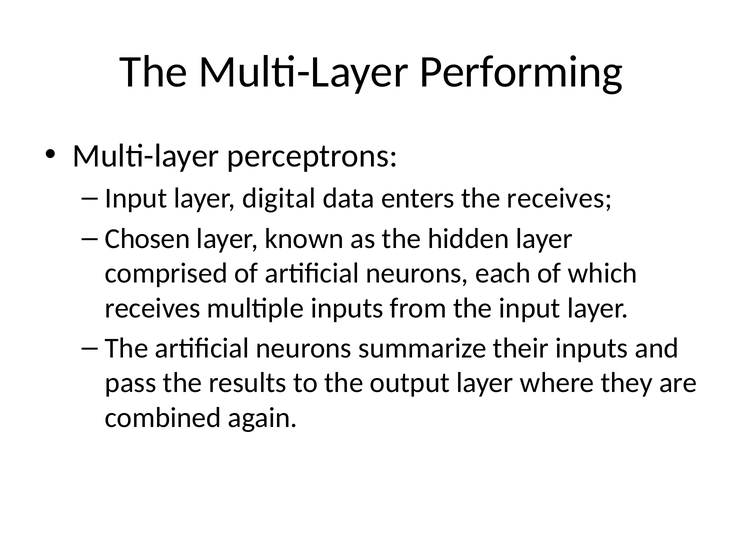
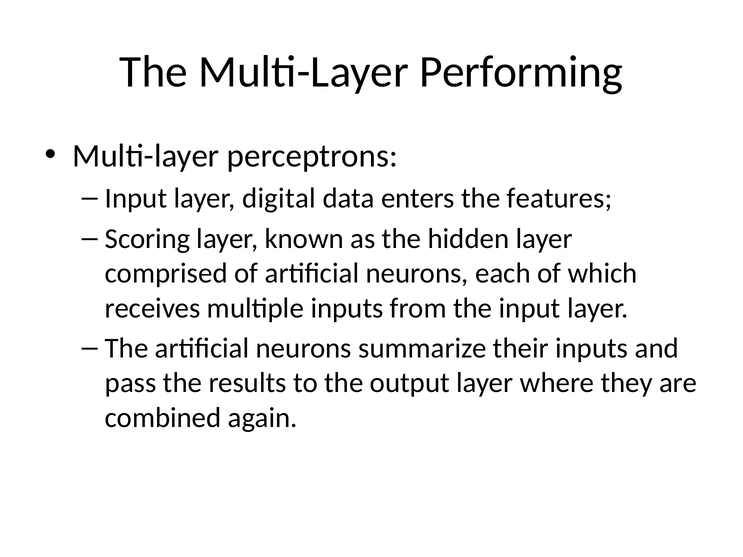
the receives: receives -> features
Chosen: Chosen -> Scoring
